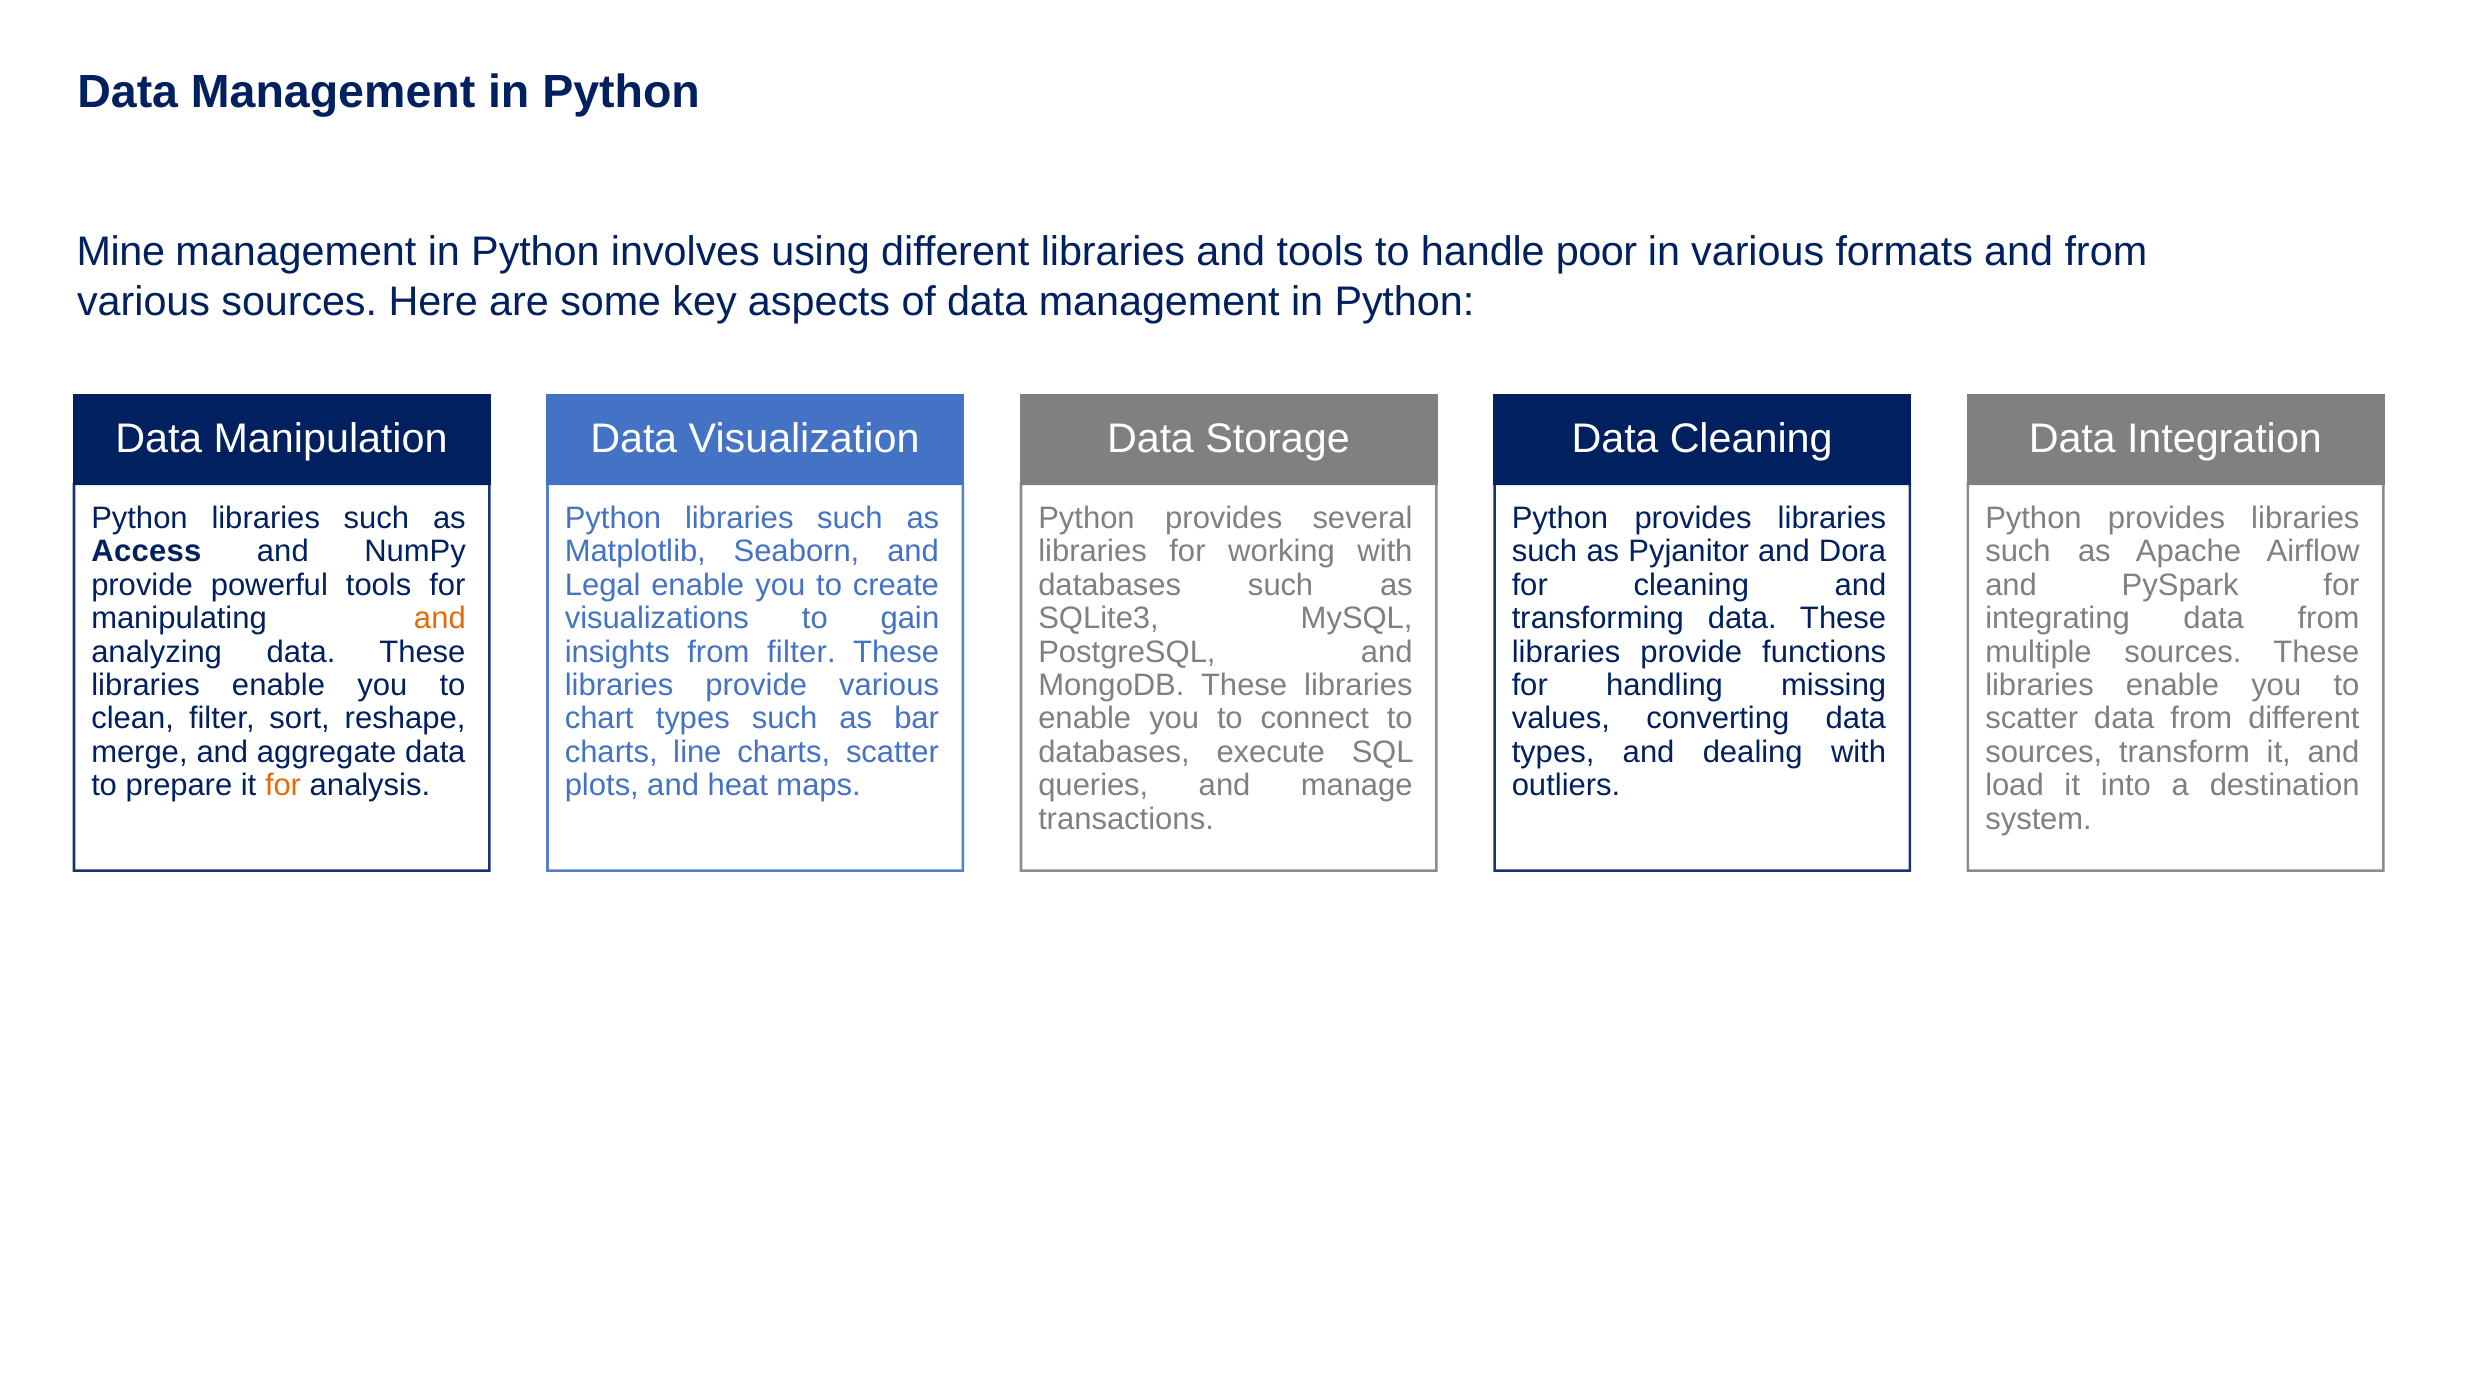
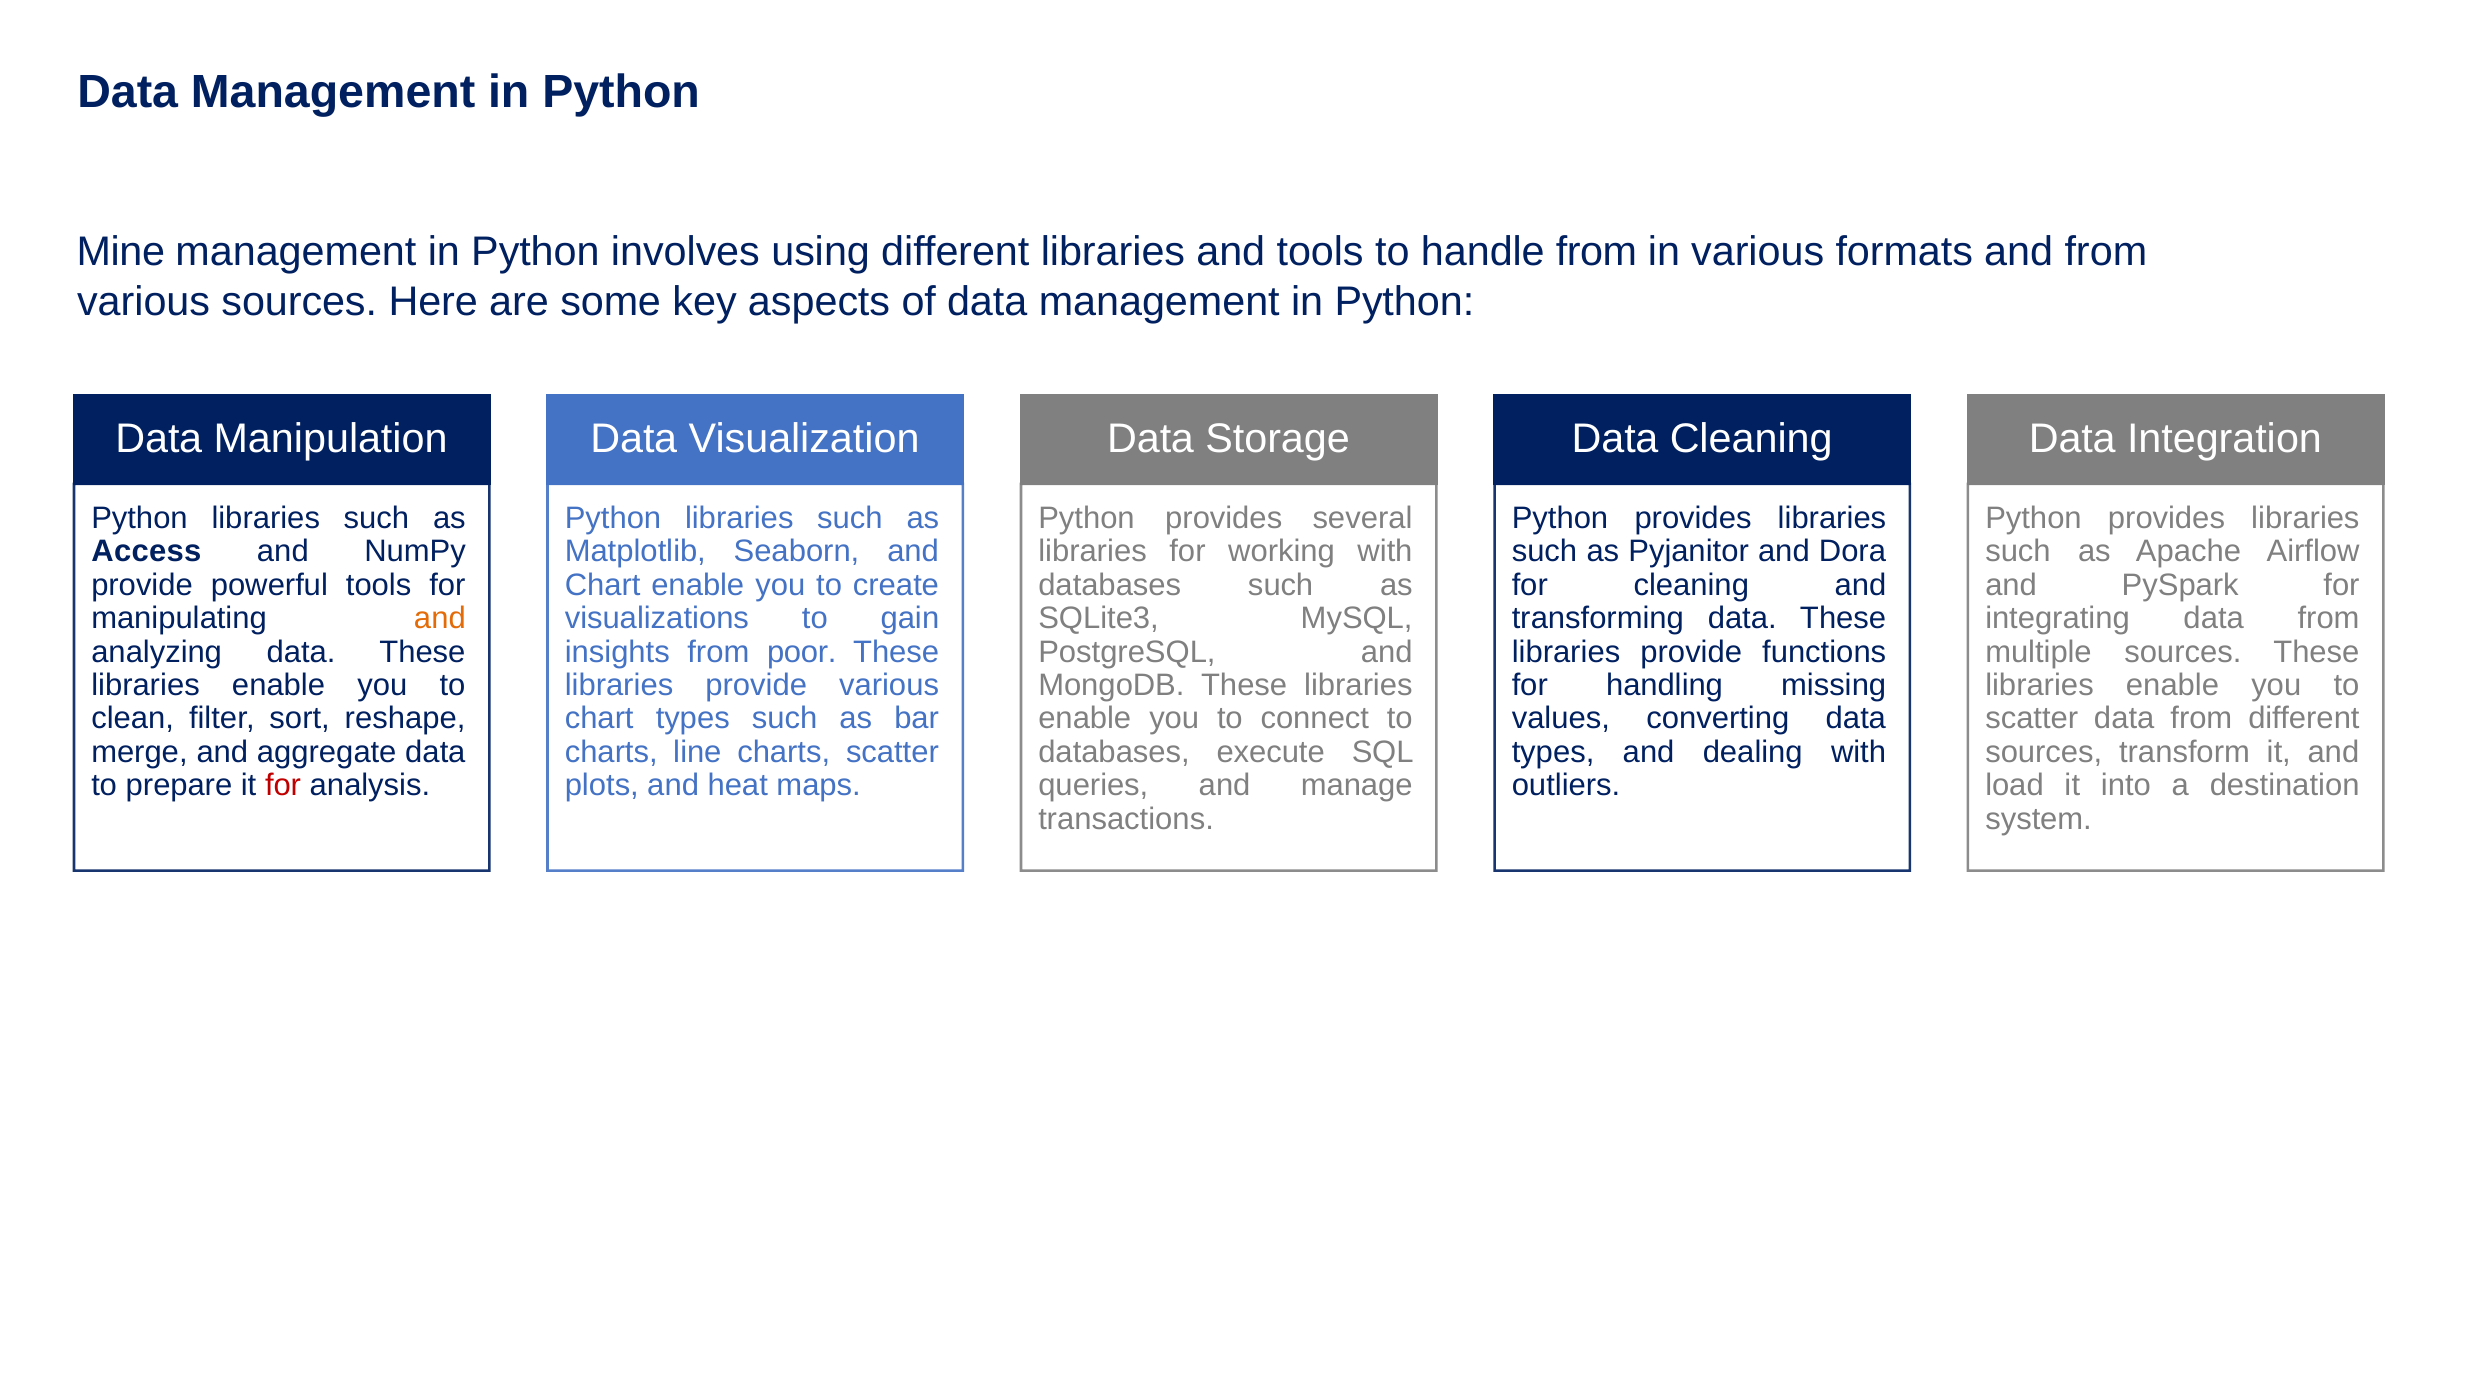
handle poor: poor -> from
Legal at (603, 585): Legal -> Chart
from filter: filter -> poor
for at (283, 786) colour: orange -> red
